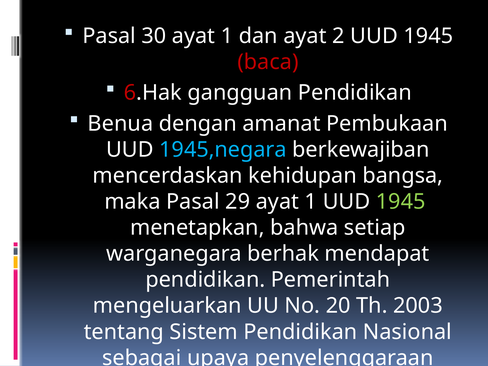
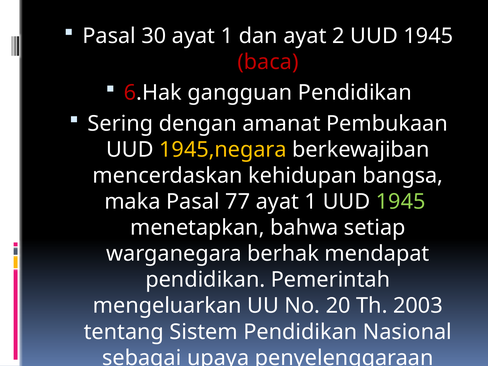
Benua: Benua -> Sering
1945,negara colour: light blue -> yellow
29: 29 -> 77
